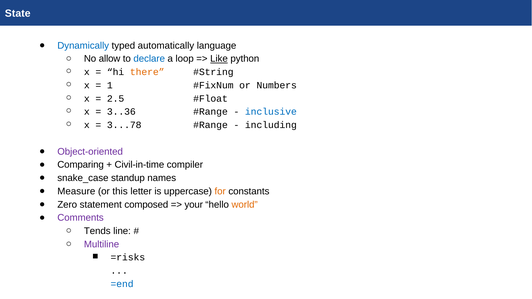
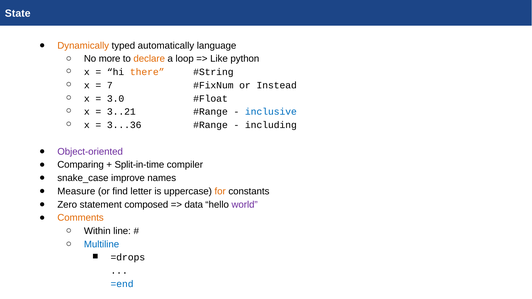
Dynamically colour: blue -> orange
allow: allow -> more
declare colour: blue -> orange
Like underline: present -> none
1: 1 -> 7
Numbers: Numbers -> Instead
2.5: 2.5 -> 3.0
3..36: 3..36 -> 3..21
3...78: 3...78 -> 3...36
Civil-in-time: Civil-in-time -> Split-in-time
standup: standup -> improve
this: this -> find
your: your -> data
world colour: orange -> purple
Comments colour: purple -> orange
Tends: Tends -> Within
Multiline colour: purple -> blue
=risks: =risks -> =drops
